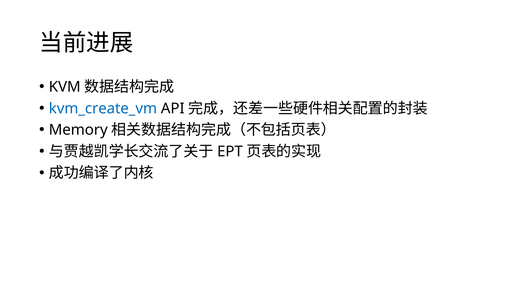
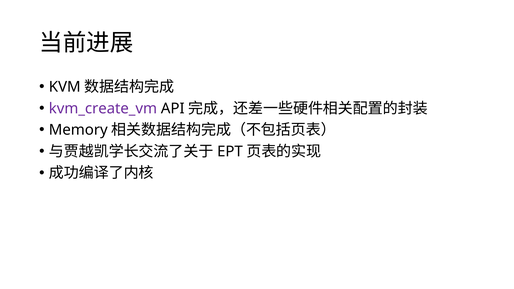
kvm_create_vm colour: blue -> purple
